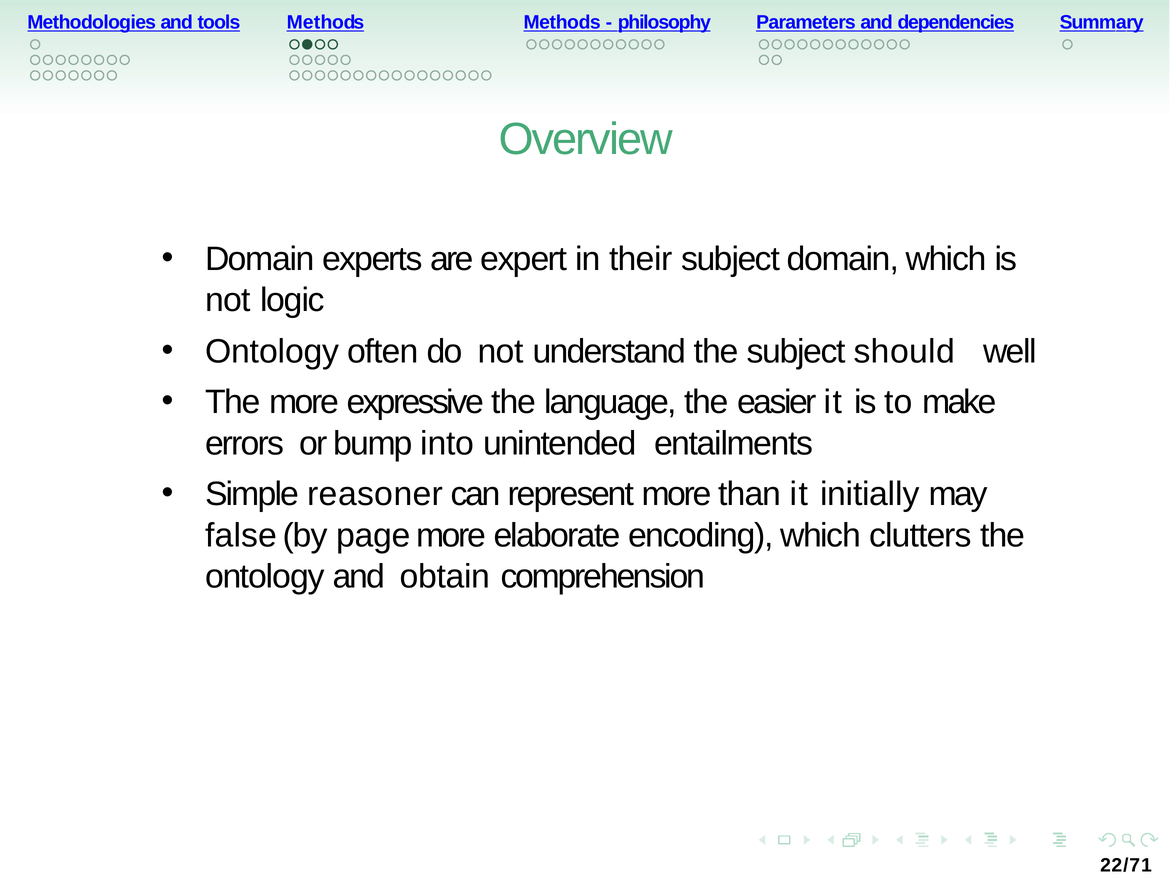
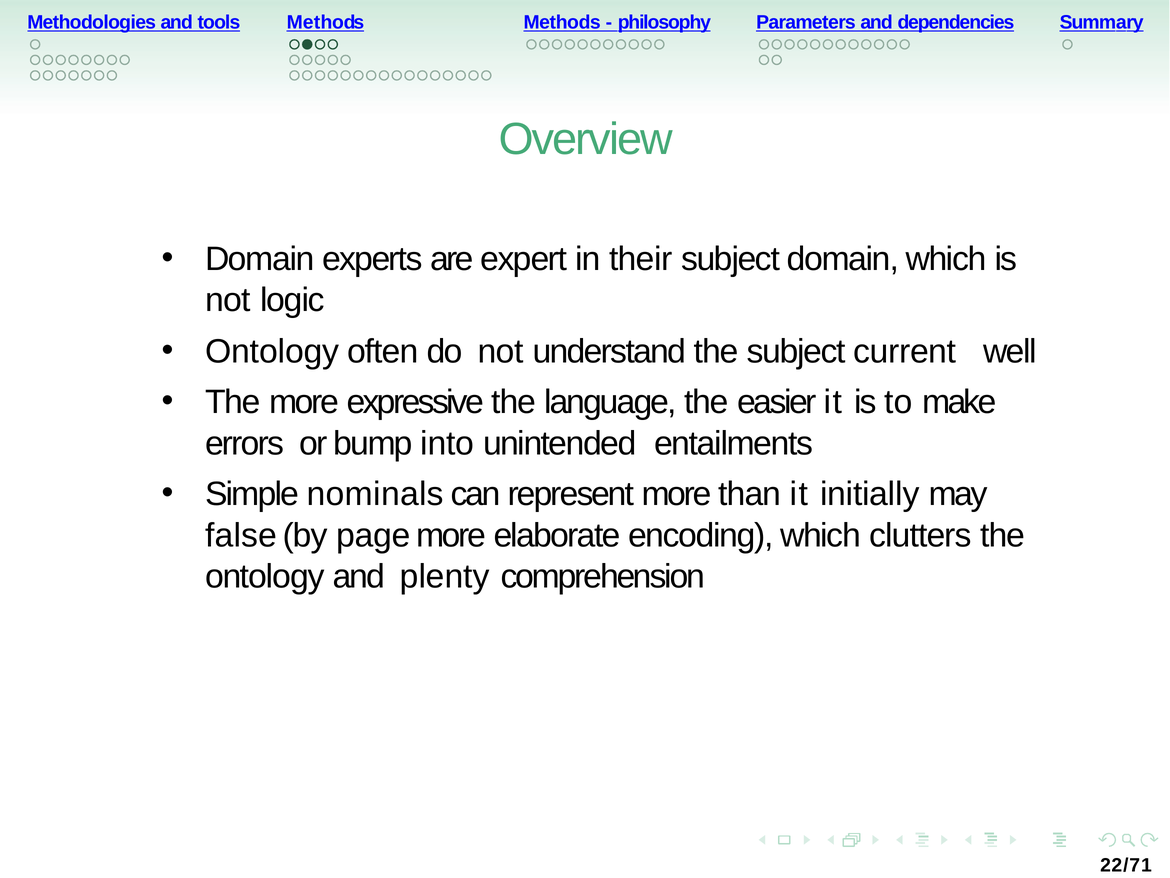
should: should -> current
reasoner: reasoner -> nominals
obtain: obtain -> plenty
